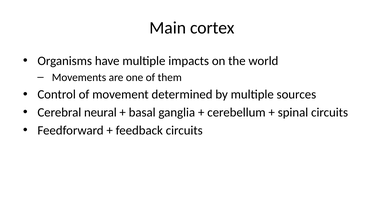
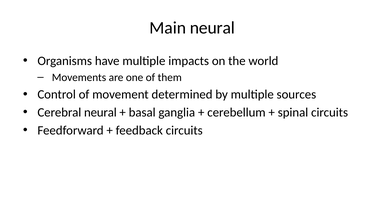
Main cortex: cortex -> neural
